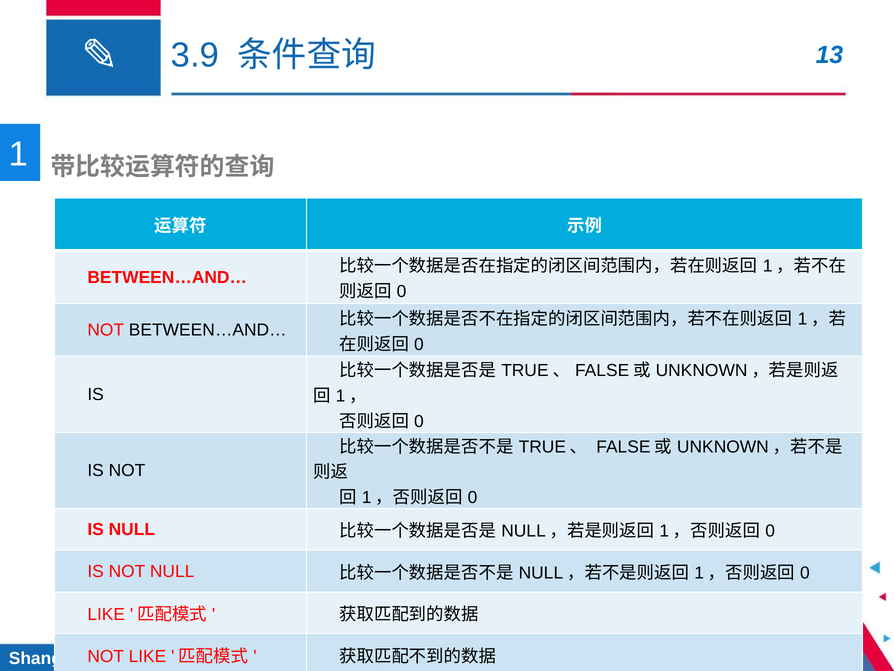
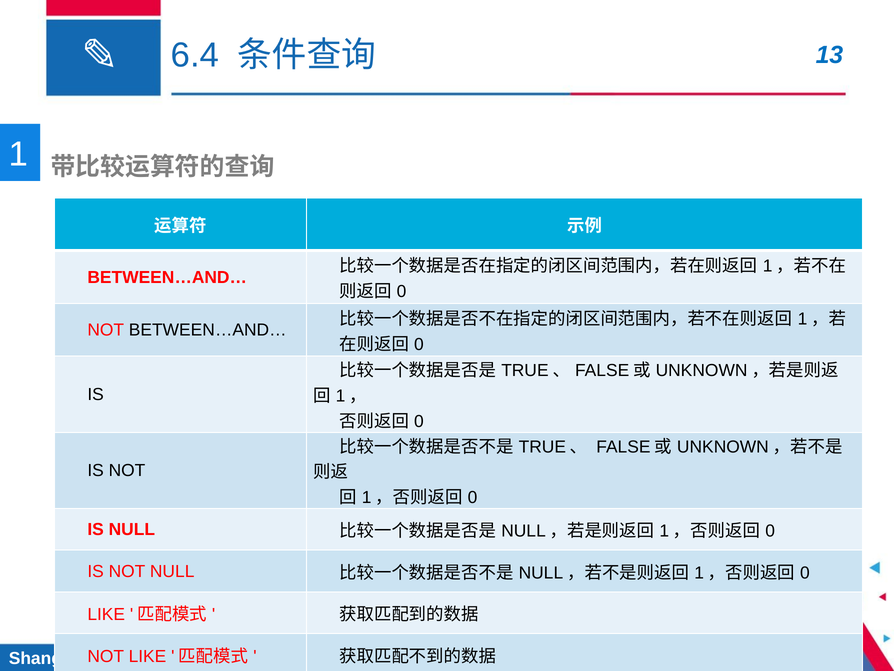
3.9: 3.9 -> 6.4
